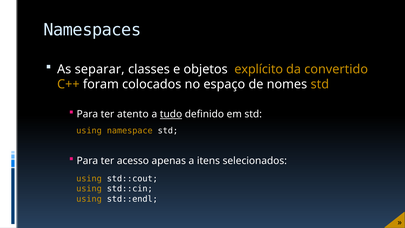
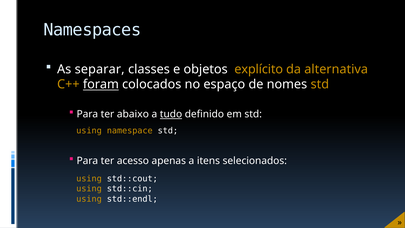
convertido: convertido -> alternativa
foram underline: none -> present
atento: atento -> abaixo
